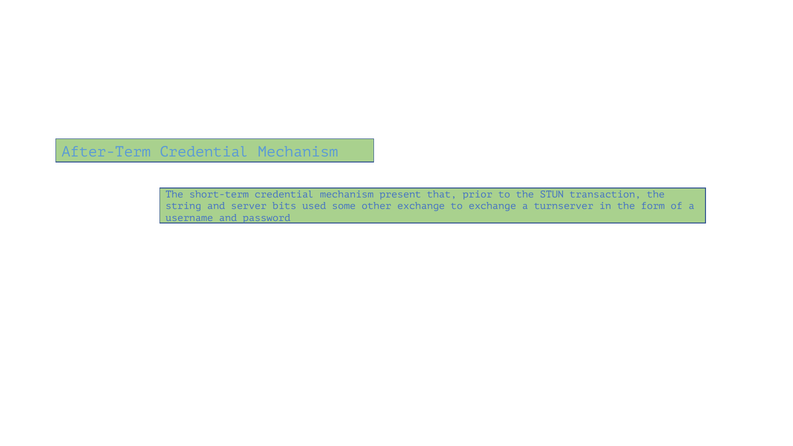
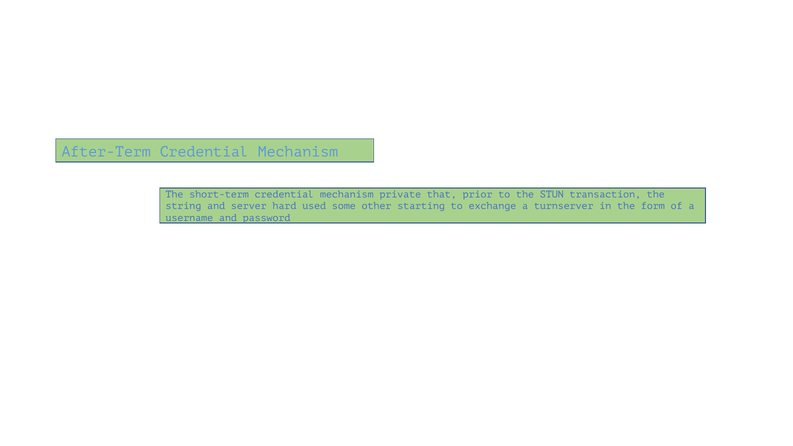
present: present -> private
bits: bits -> hard
other exchange: exchange -> starting
